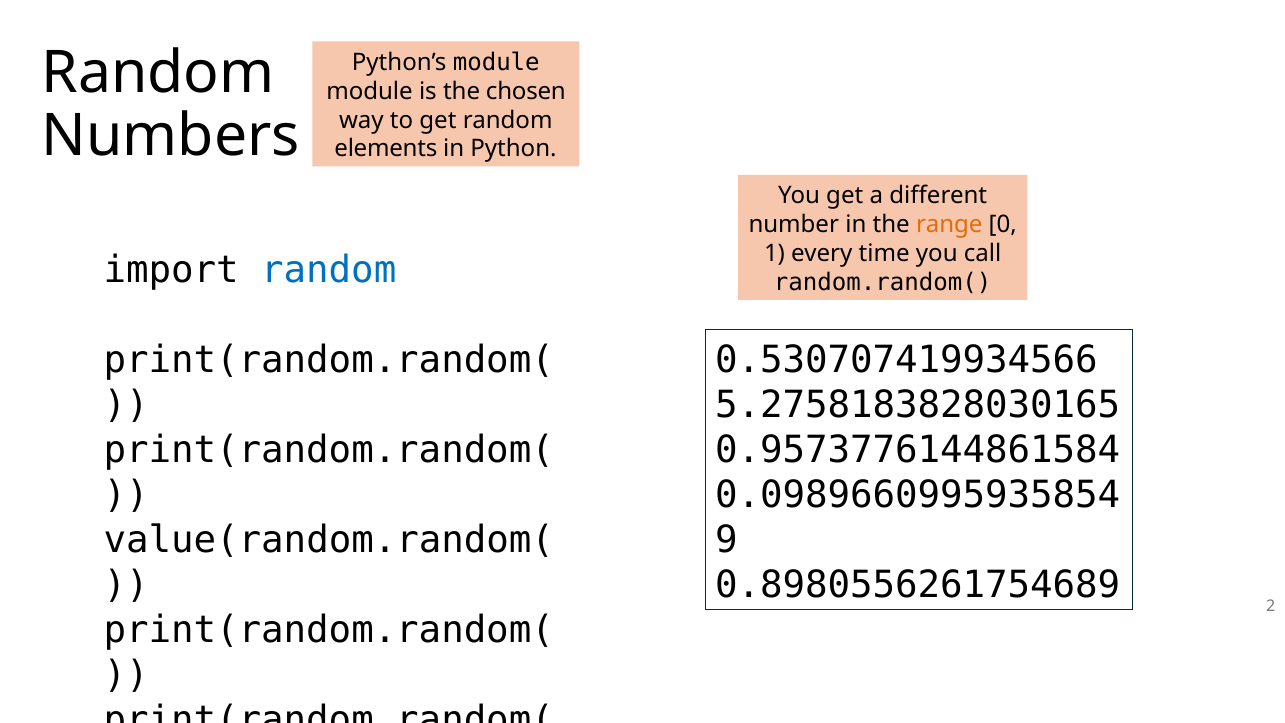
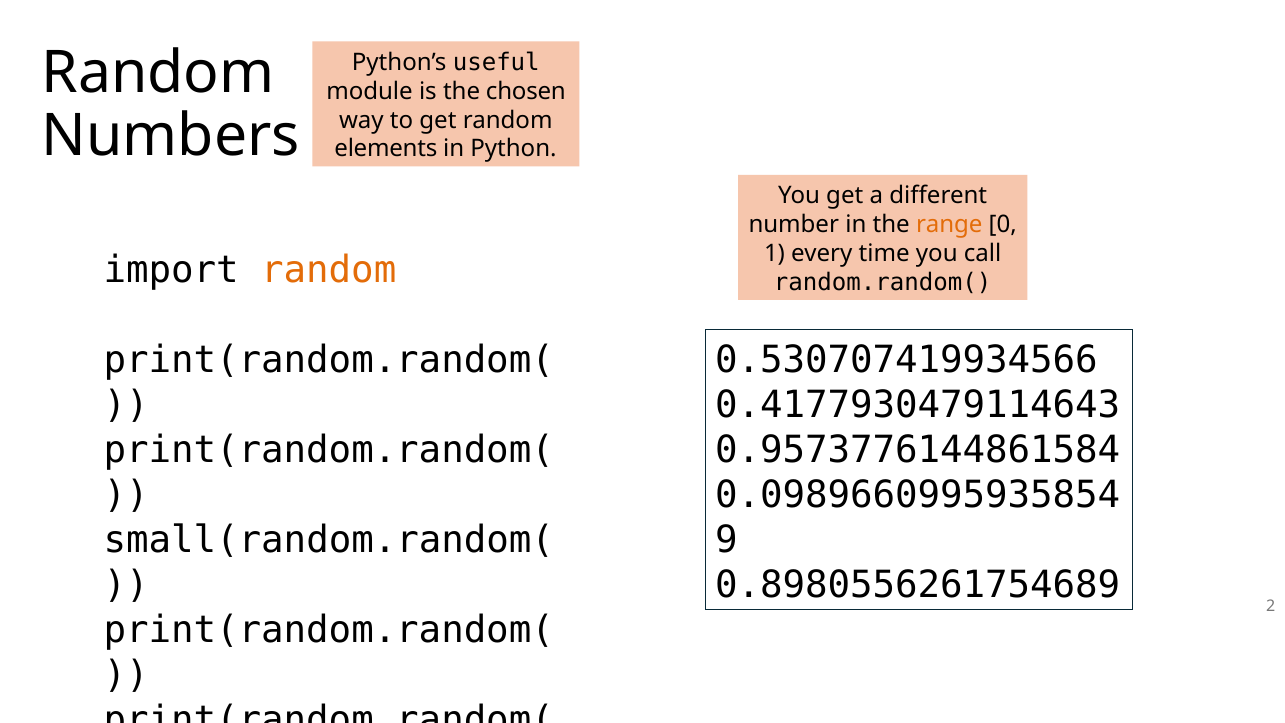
Python’s module: module -> useful
random at (329, 270) colour: blue -> orange
5.2758183828030165: 5.2758183828030165 -> 0.4177930479114643
value(random.random(: value(random.random( -> small(random.random(
